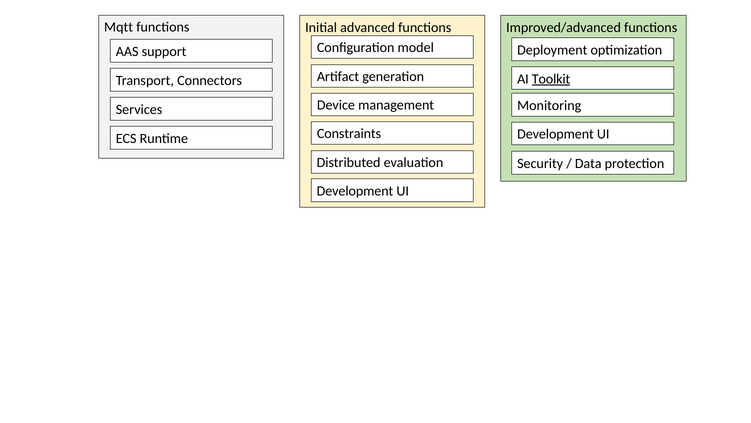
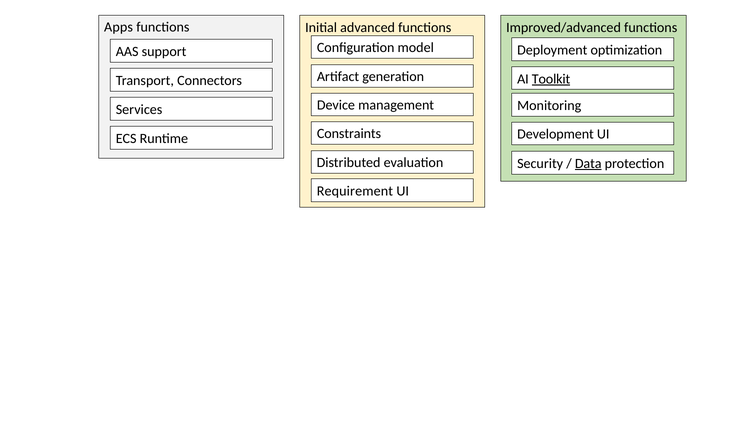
Mqtt: Mqtt -> Apps
Data underline: none -> present
Development at (355, 191): Development -> Requirement
